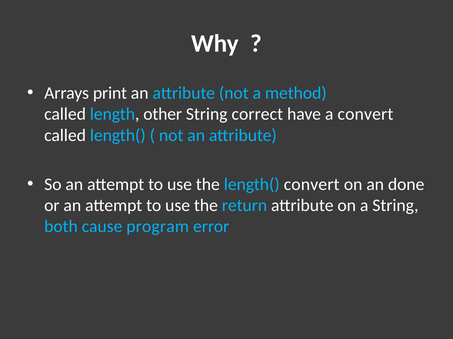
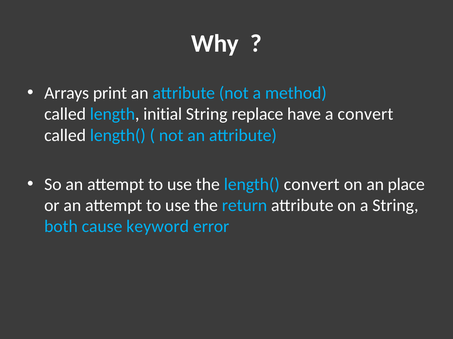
other: other -> initial
correct: correct -> replace
done: done -> place
program: program -> keyword
